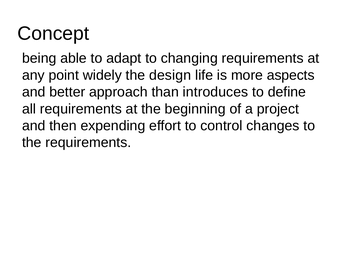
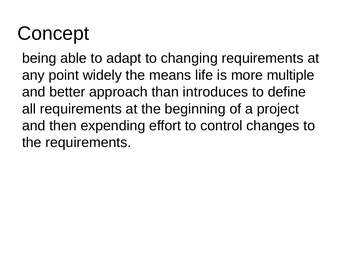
design: design -> means
aspects: aspects -> multiple
